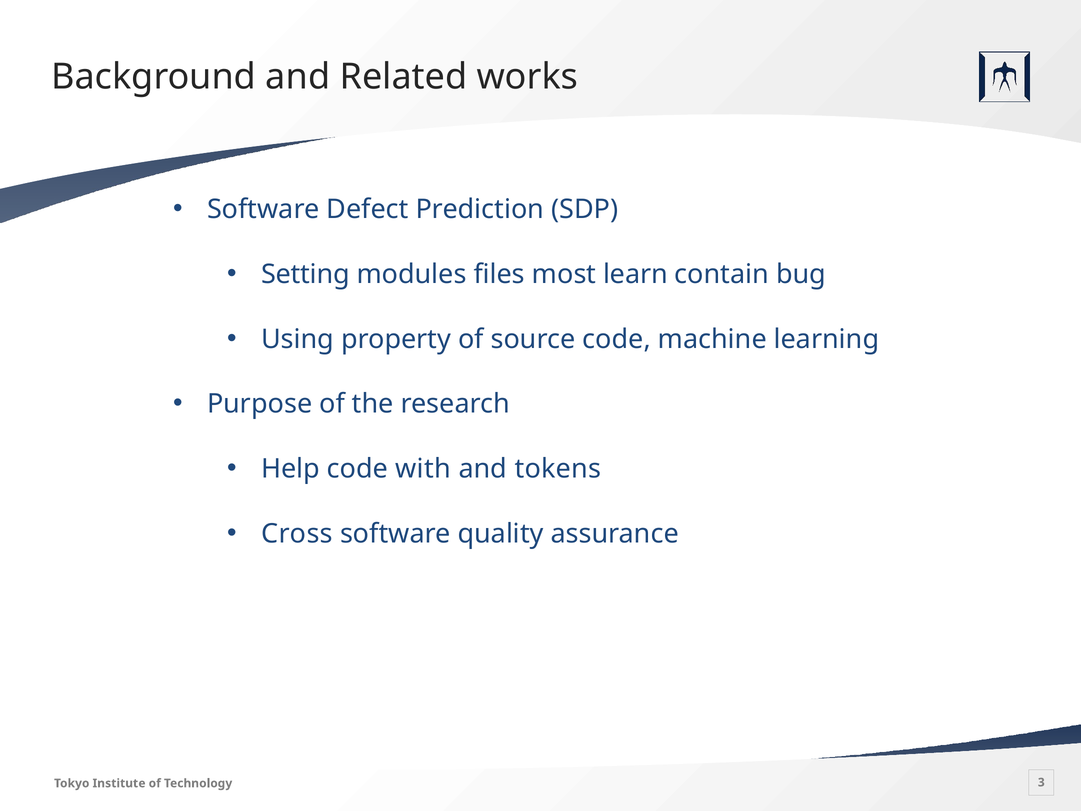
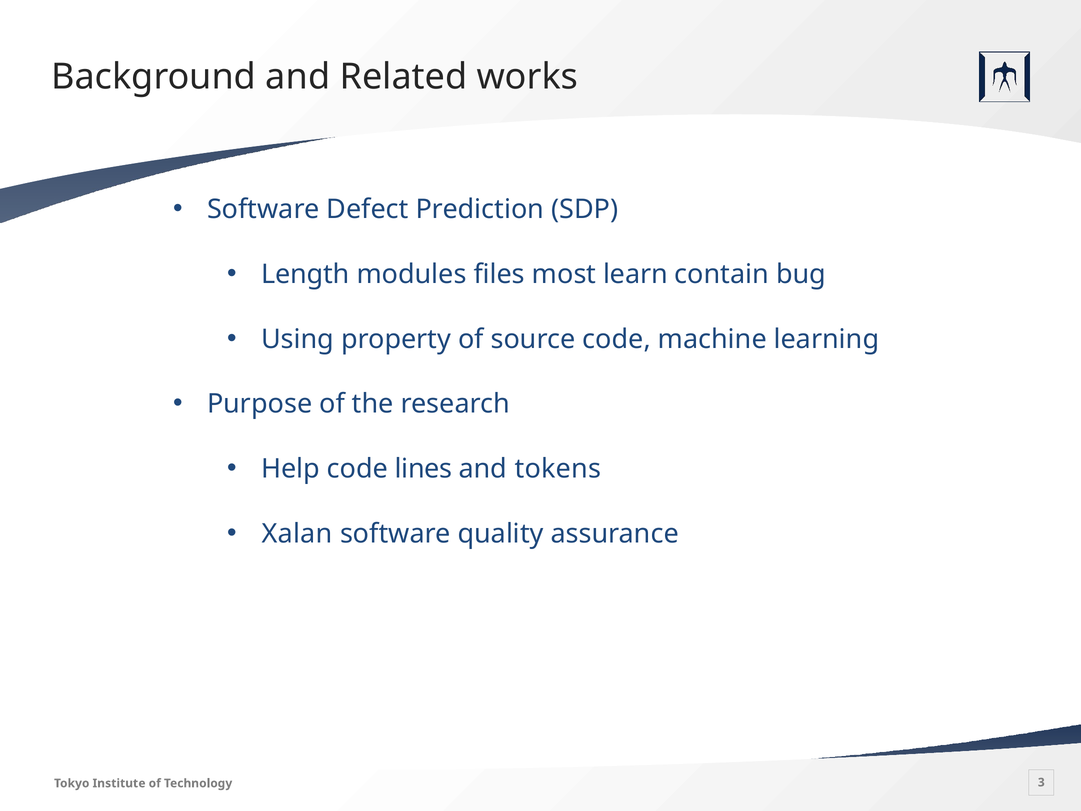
Setting: Setting -> Length
with: with -> lines
Cross: Cross -> Xalan
